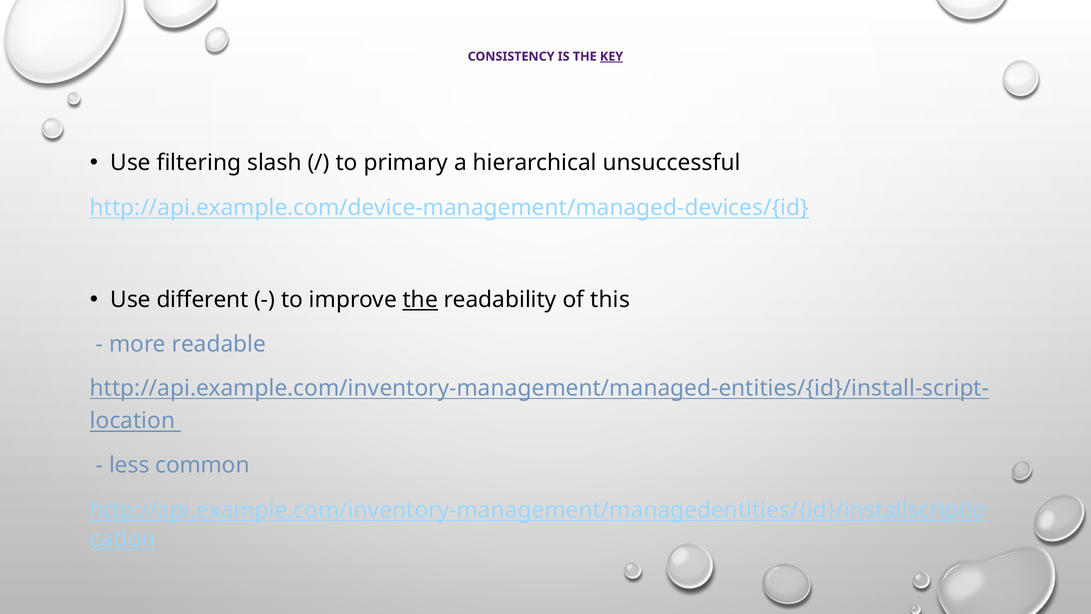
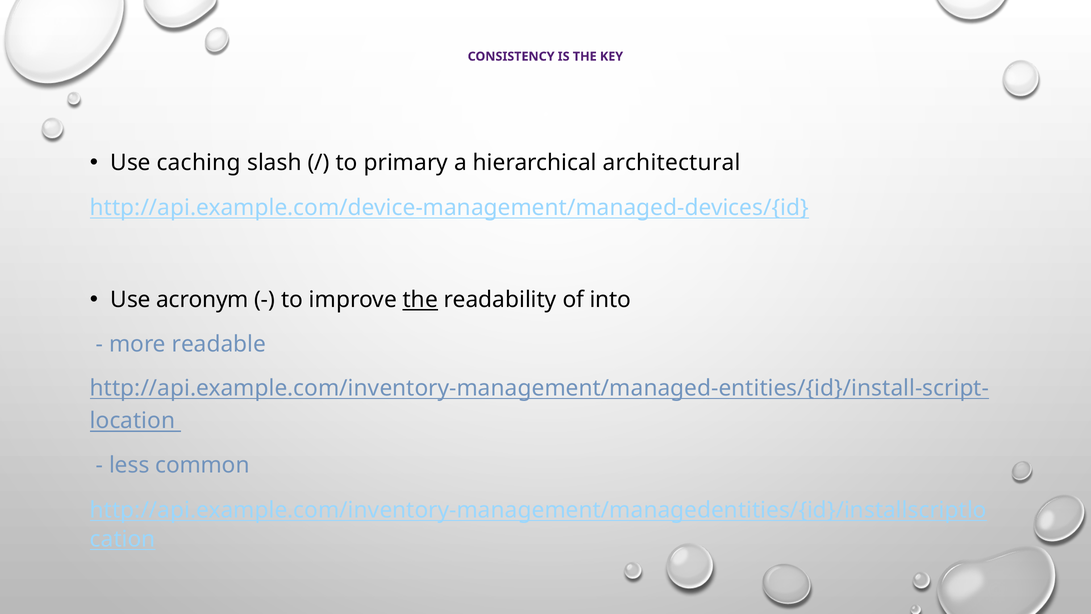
KEY underline: present -> none
filtering: filtering -> caching
unsuccessful: unsuccessful -> architectural
different: different -> acronym
this: this -> into
